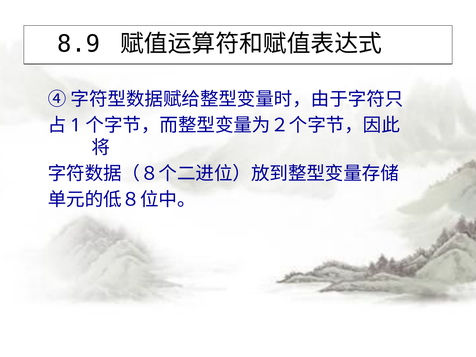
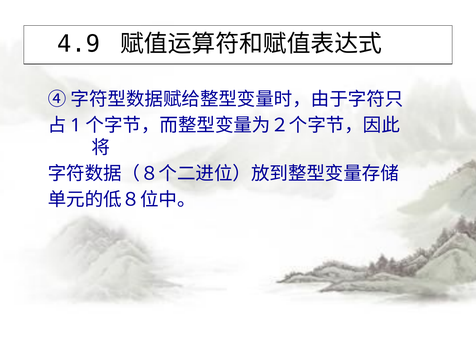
8.9: 8.9 -> 4.9
